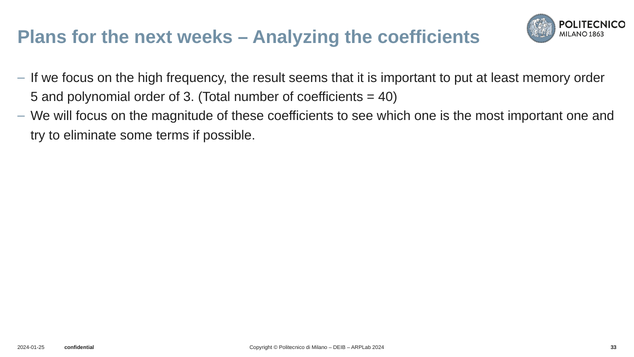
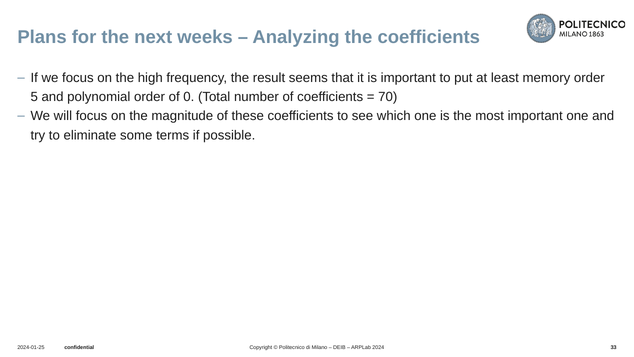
3: 3 -> 0
40: 40 -> 70
